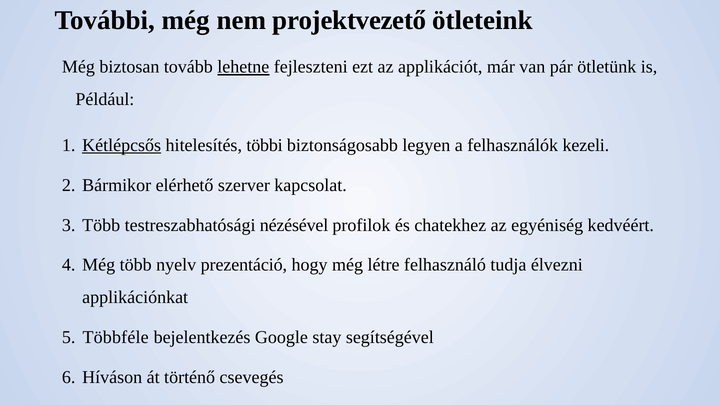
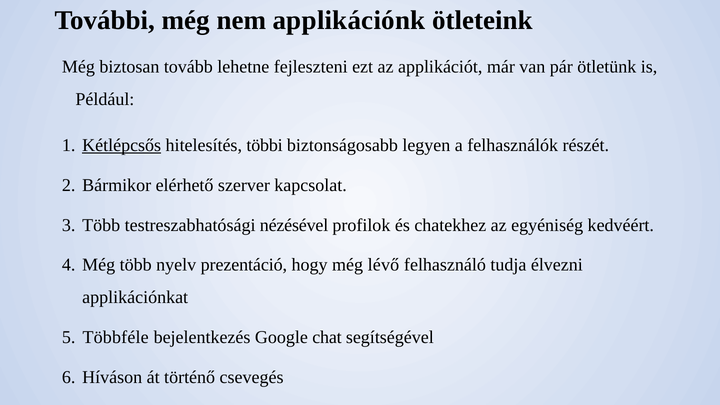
projektvezető: projektvezető -> applikációnk
lehetne underline: present -> none
kezeli: kezeli -> részét
létre: létre -> lévő
stay: stay -> chat
